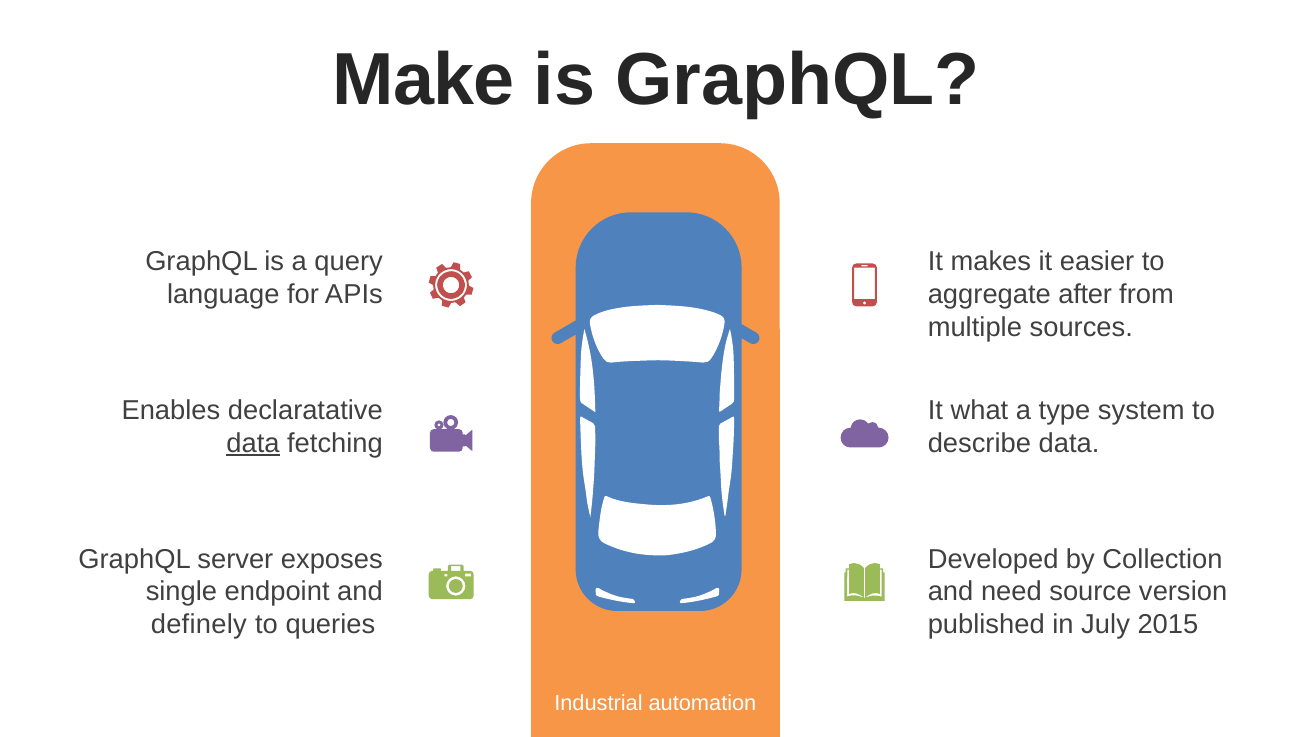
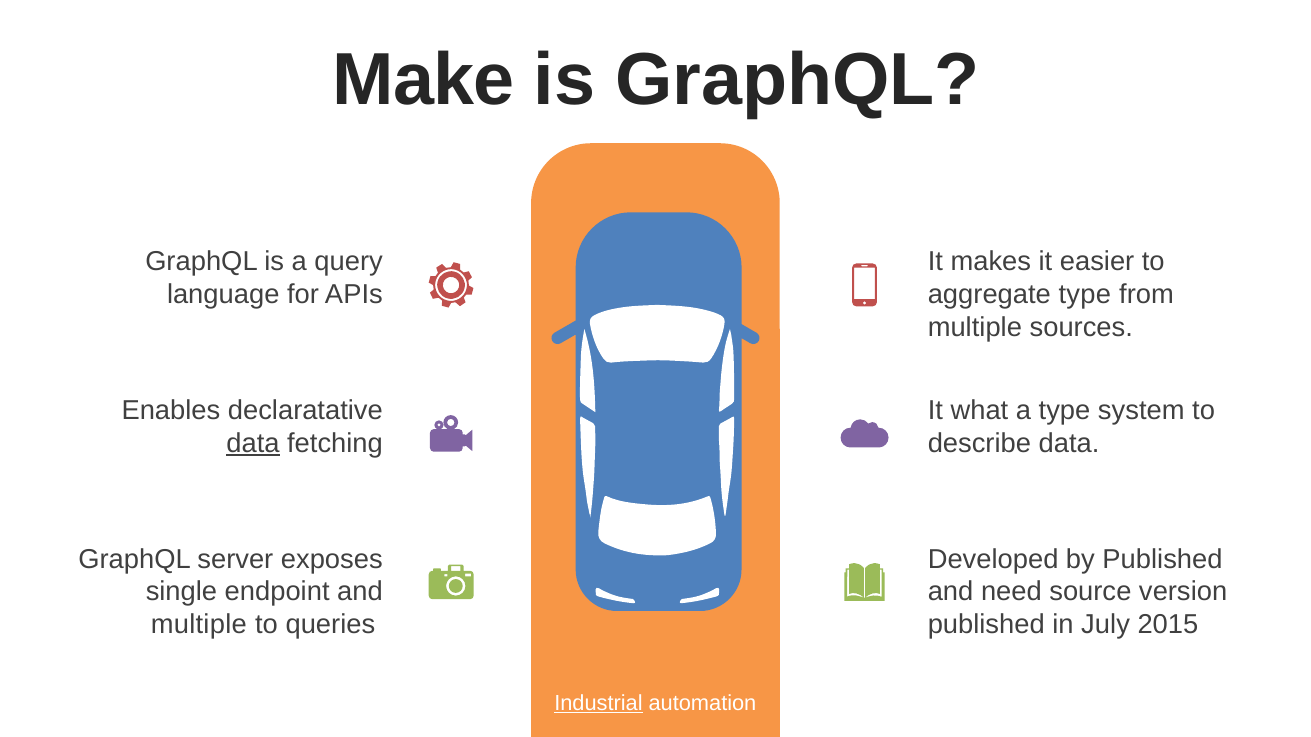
aggregate after: after -> type
by Collection: Collection -> Published
definely at (199, 625): definely -> multiple
Industrial underline: none -> present
